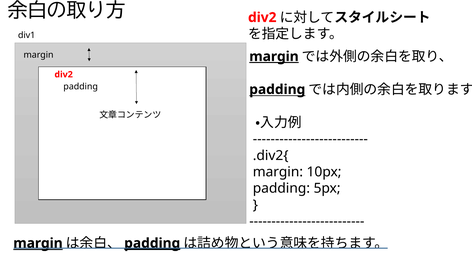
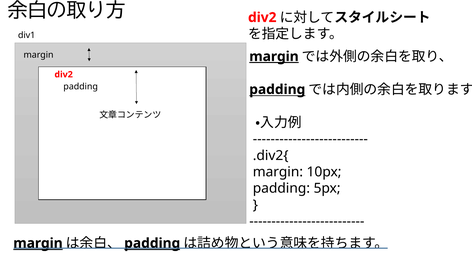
padding at (152, 244) underline: present -> none
